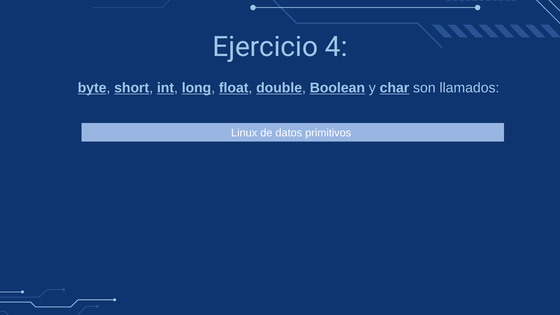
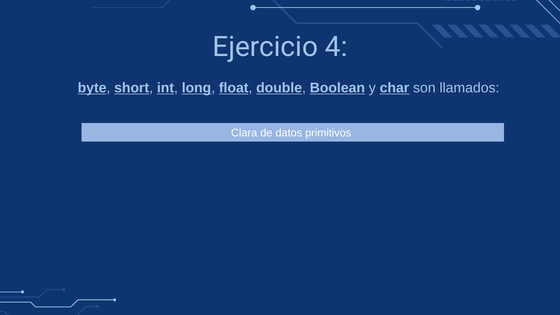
Linux: Linux -> Clara
